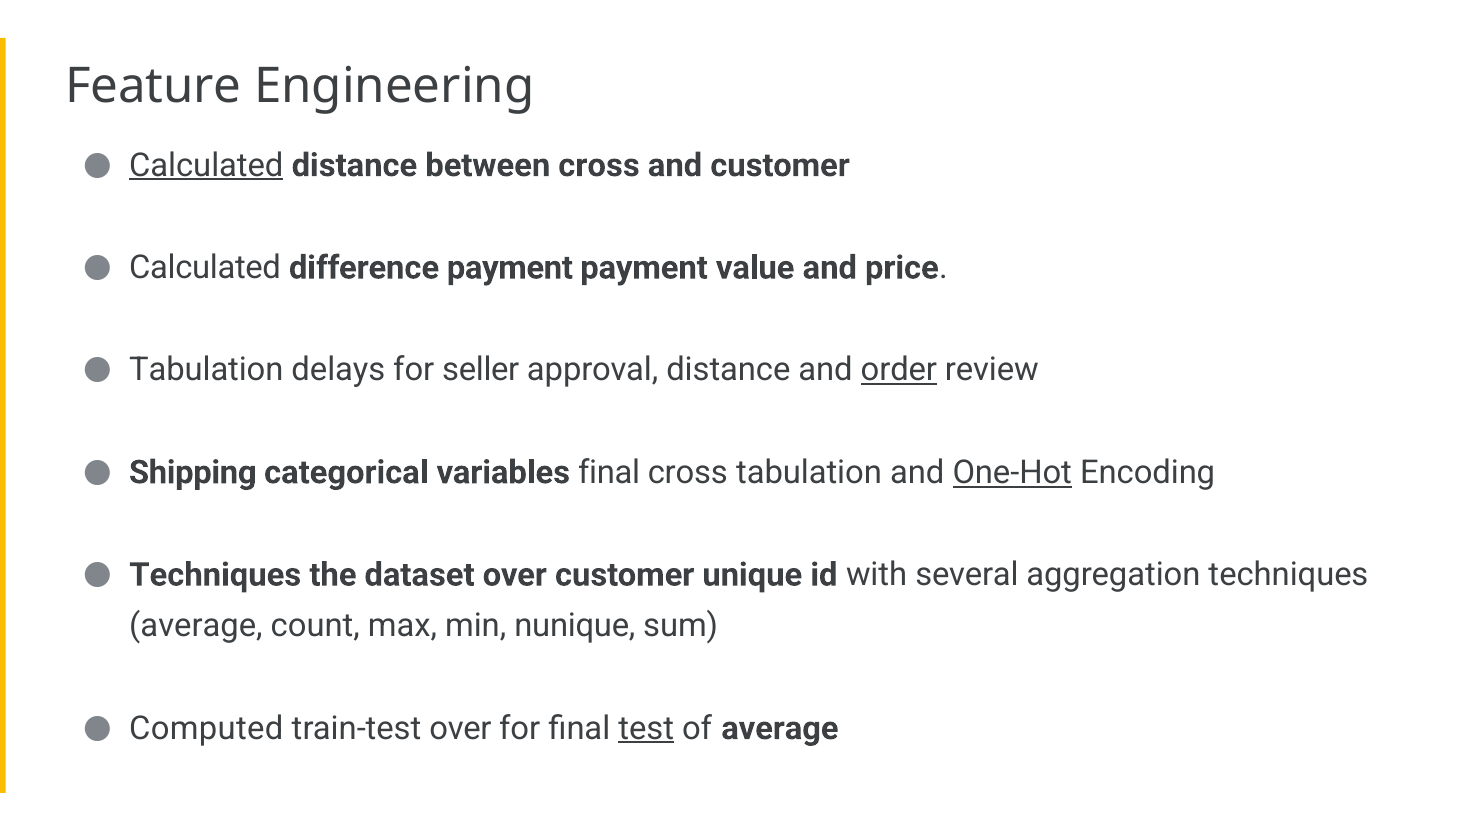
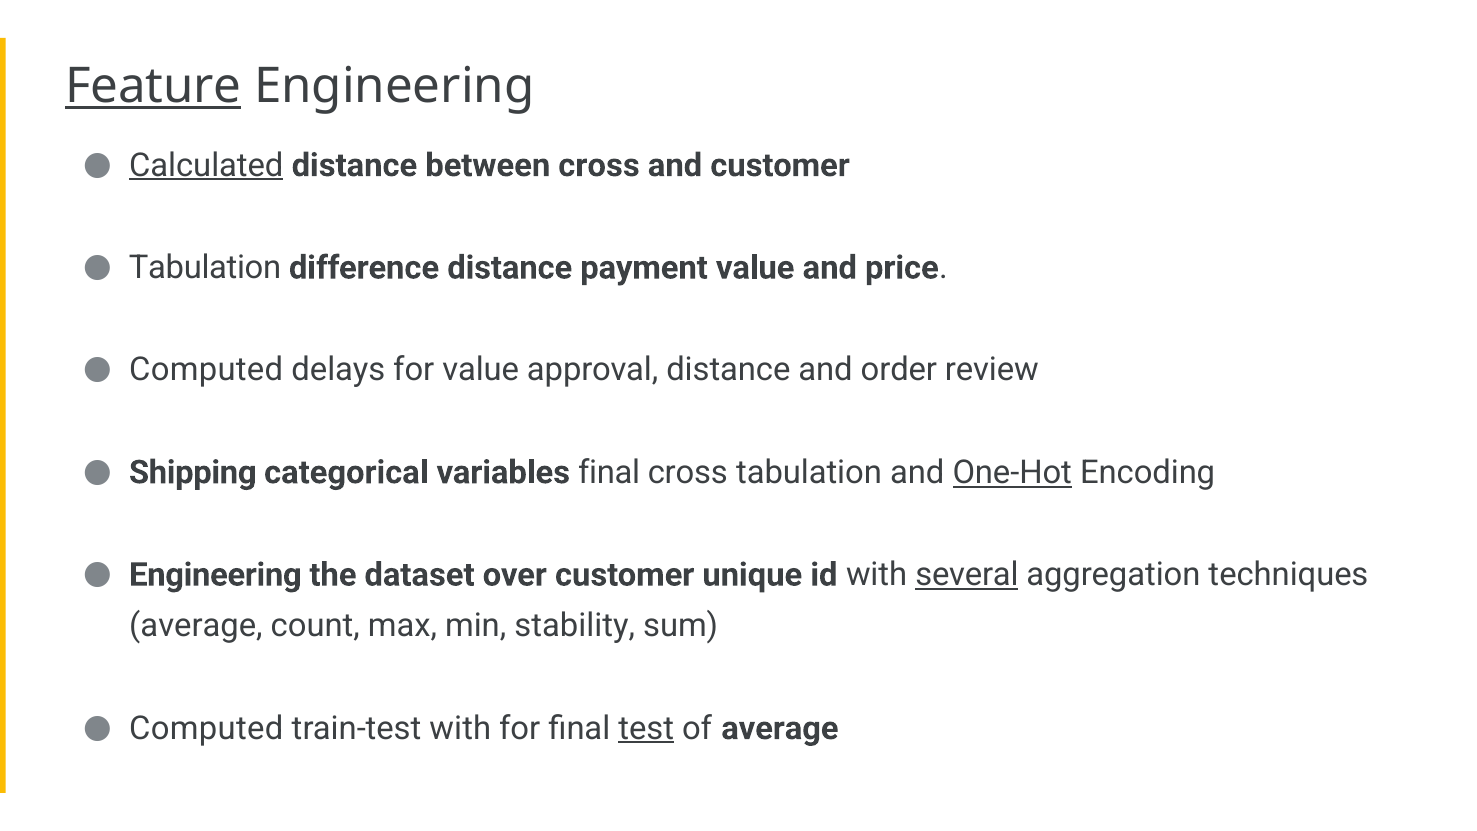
Feature underline: none -> present
Calculated at (205, 268): Calculated -> Tabulation
difference payment: payment -> distance
Tabulation at (206, 370): Tabulation -> Computed
for seller: seller -> value
order underline: present -> none
Techniques at (215, 575): Techniques -> Engineering
several underline: none -> present
nunique: nunique -> stability
train-test over: over -> with
